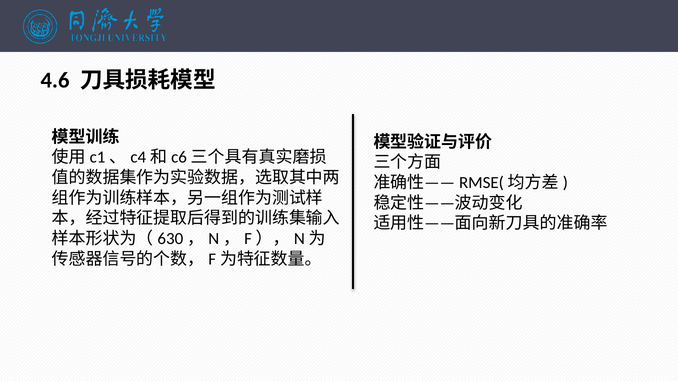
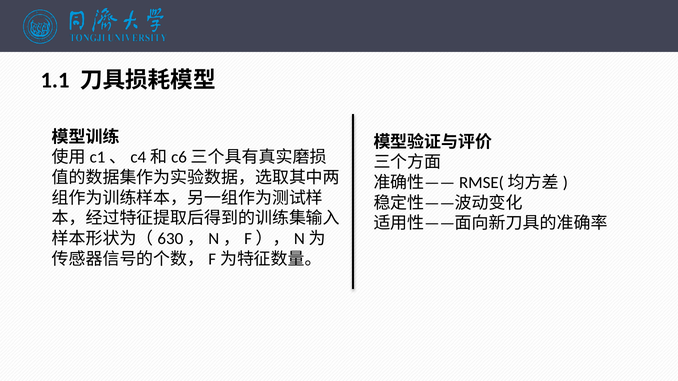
4.6: 4.6 -> 1.1
